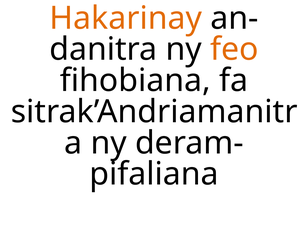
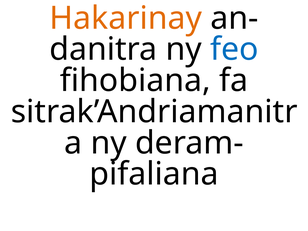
feo colour: orange -> blue
